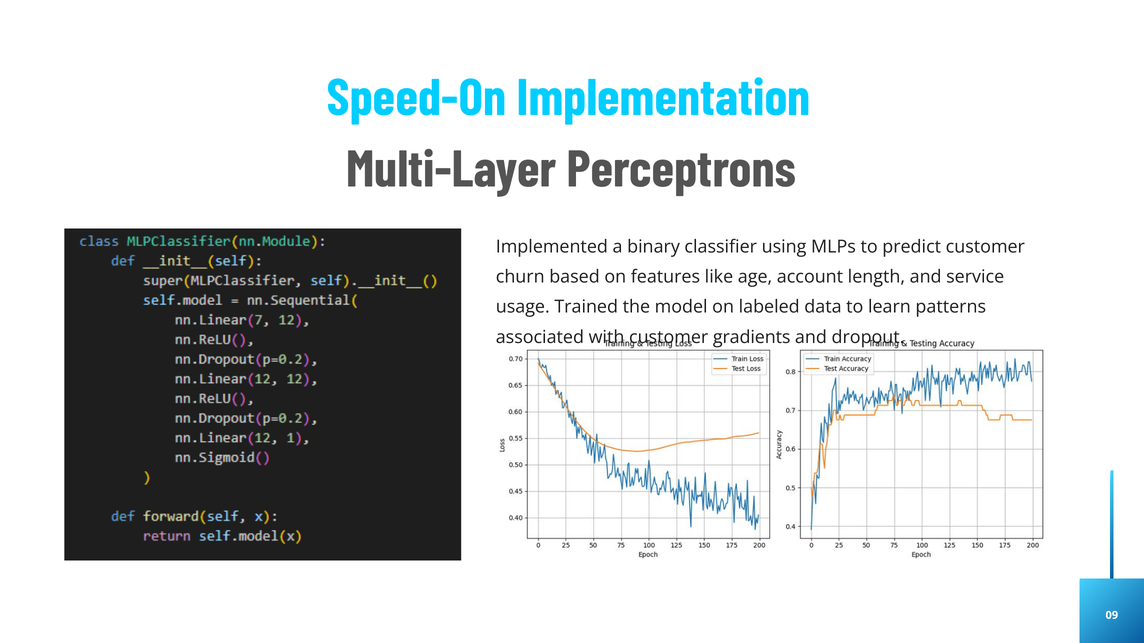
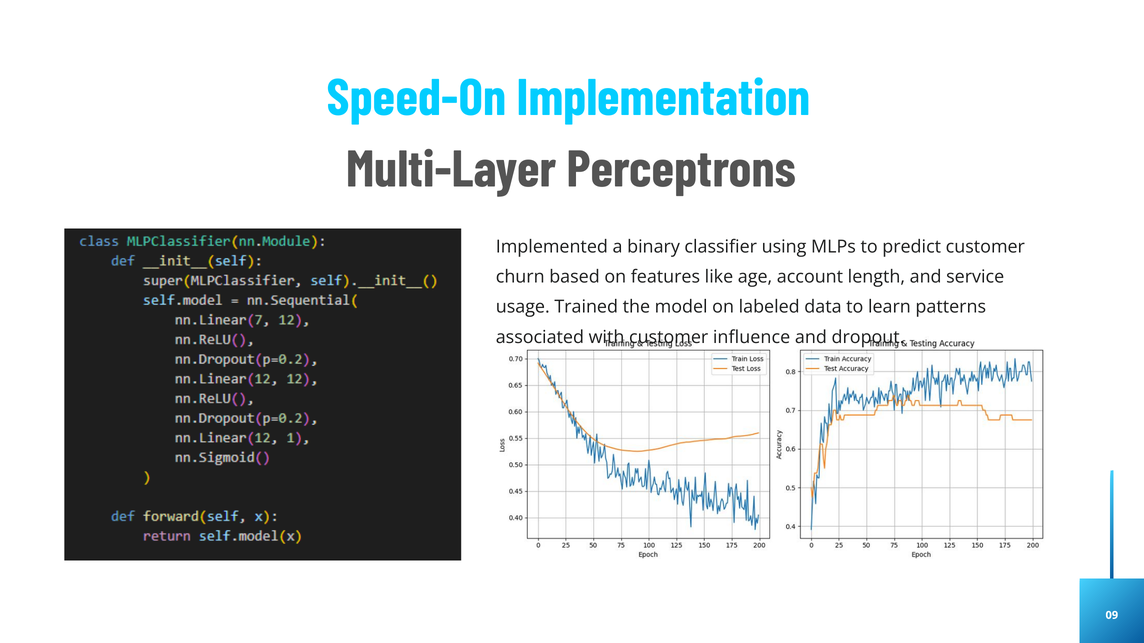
gradients: gradients -> influence
